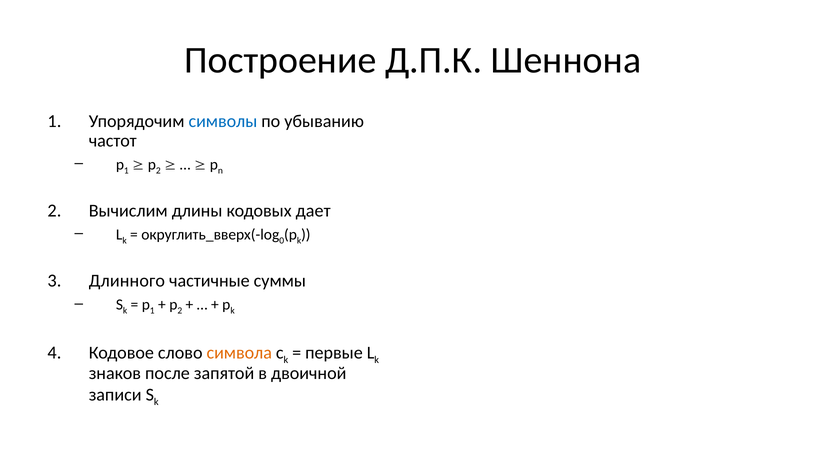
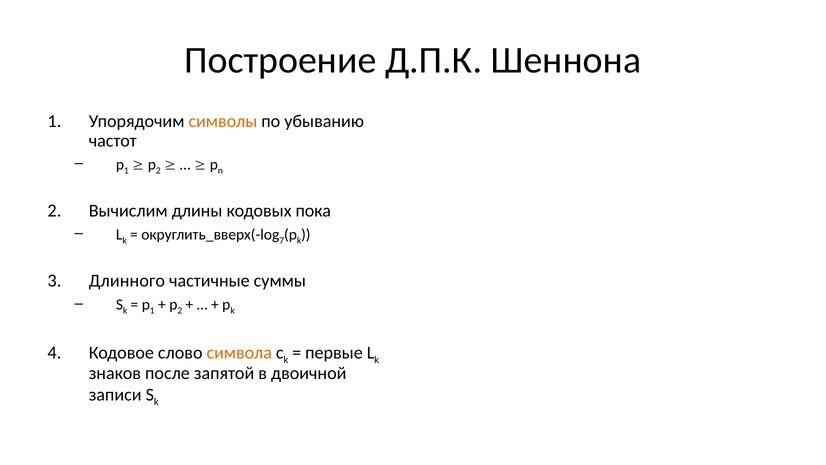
символы colour: blue -> orange
дает: дает -> пока
0 at (282, 240): 0 -> 7
